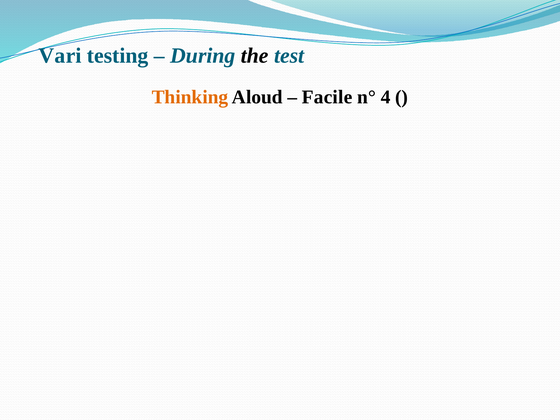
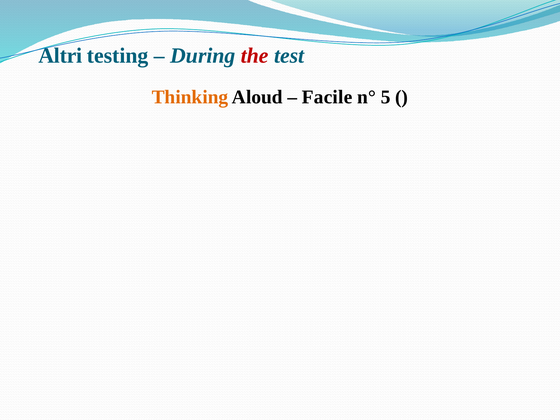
Vari: Vari -> Altri
the colour: black -> red
4: 4 -> 5
